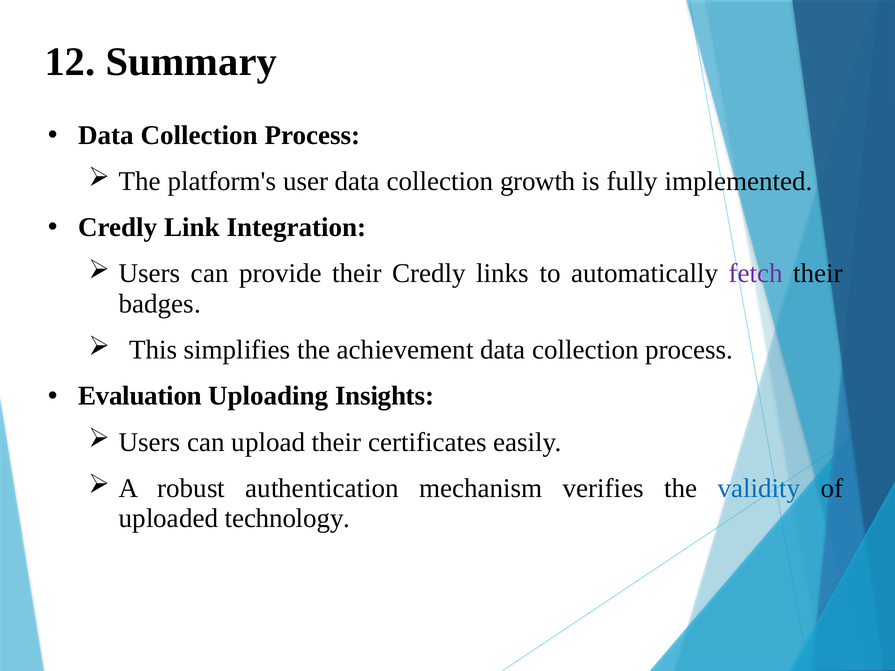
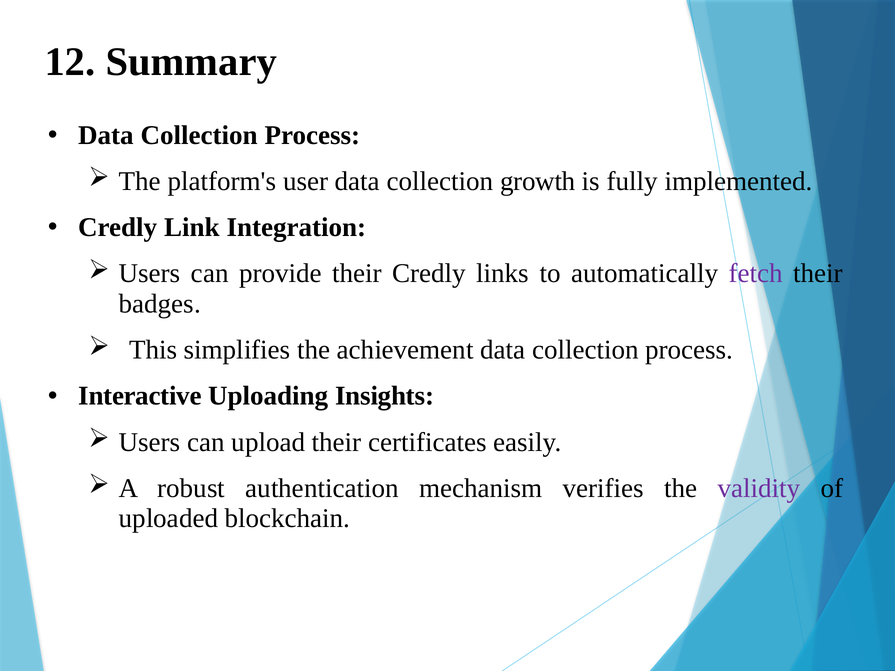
Evaluation: Evaluation -> Interactive
validity colour: blue -> purple
technology: technology -> blockchain
